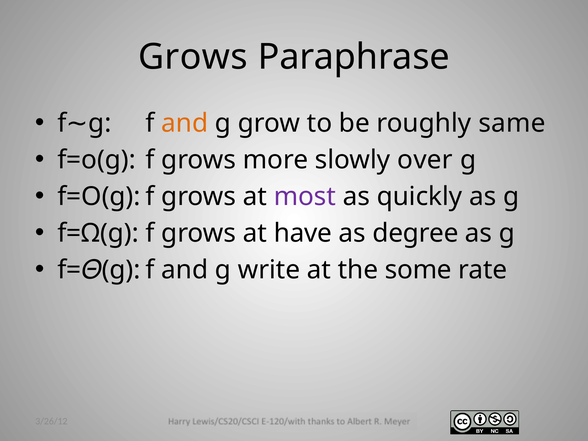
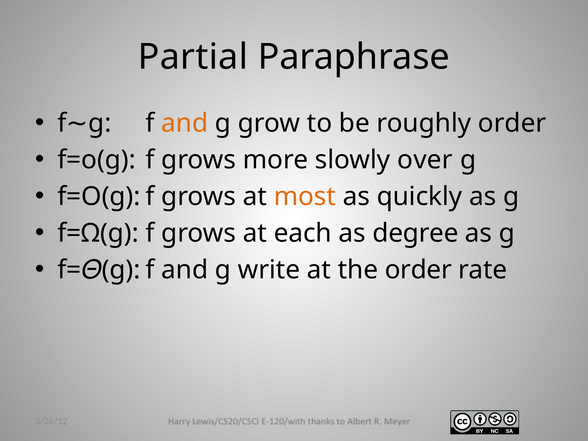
Grows at (193, 57): Grows -> Partial
roughly same: same -> order
most colour: purple -> orange
have: have -> each
the some: some -> order
